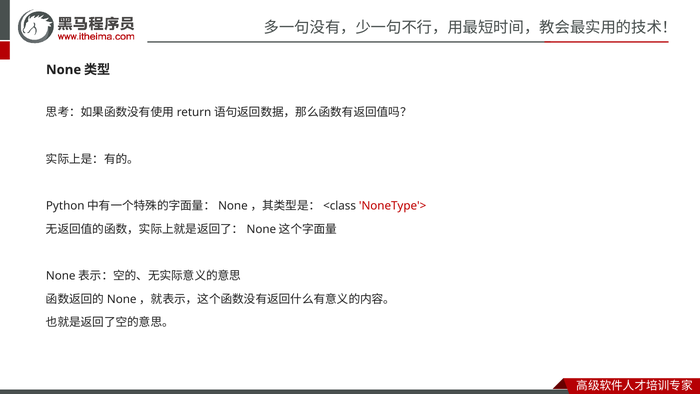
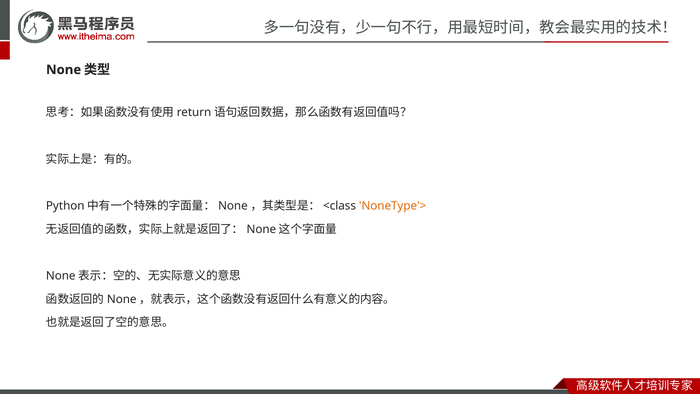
NoneType'> colour: red -> orange
